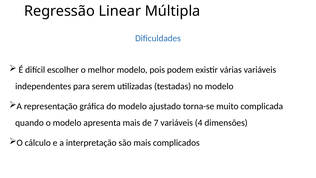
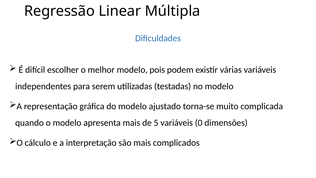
7: 7 -> 5
4: 4 -> 0
